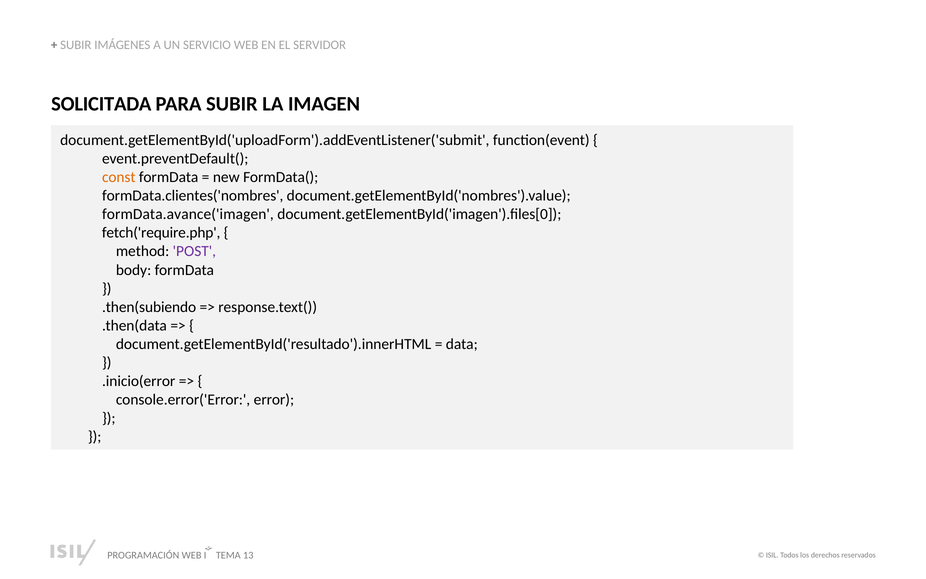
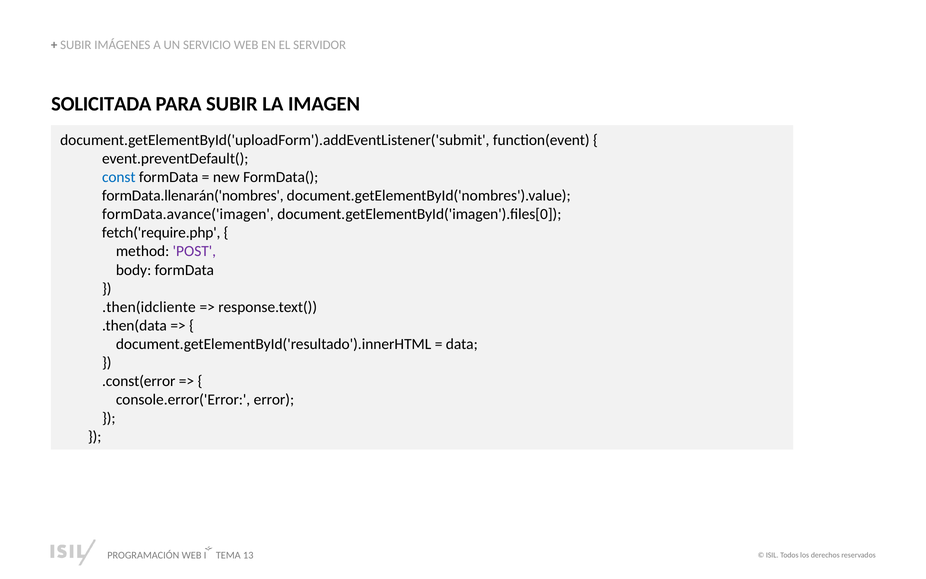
const colour: orange -> blue
formData.clientes('nombres: formData.clientes('nombres -> formData.llenarán('nombres
.then(subiendo: .then(subiendo -> .then(idcliente
.inicio(error: .inicio(error -> .const(error
